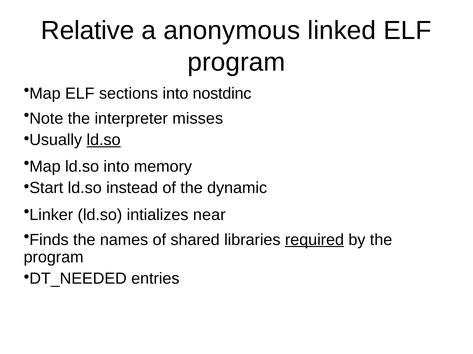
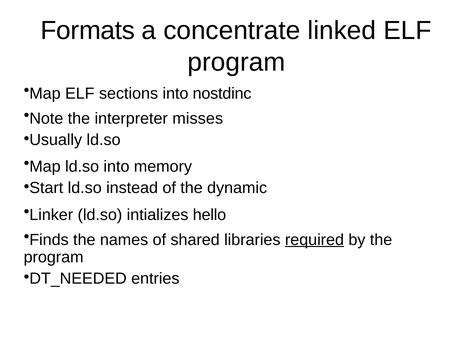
Relative: Relative -> Formats
anonymous: anonymous -> concentrate
ld.so at (104, 140) underline: present -> none
near: near -> hello
